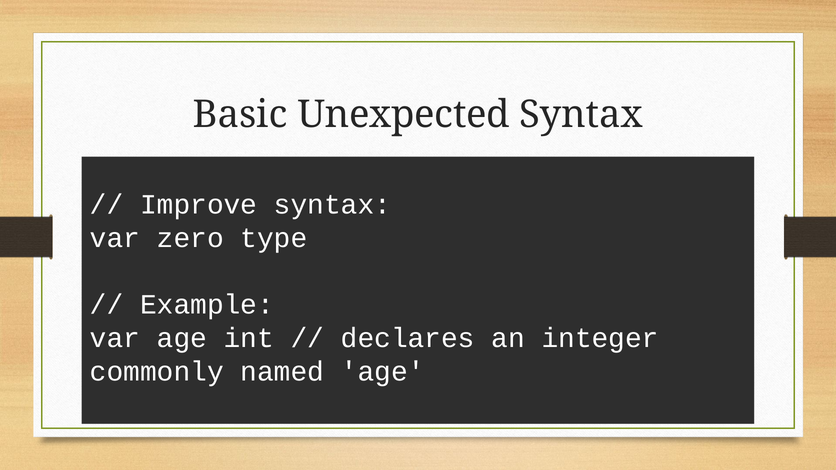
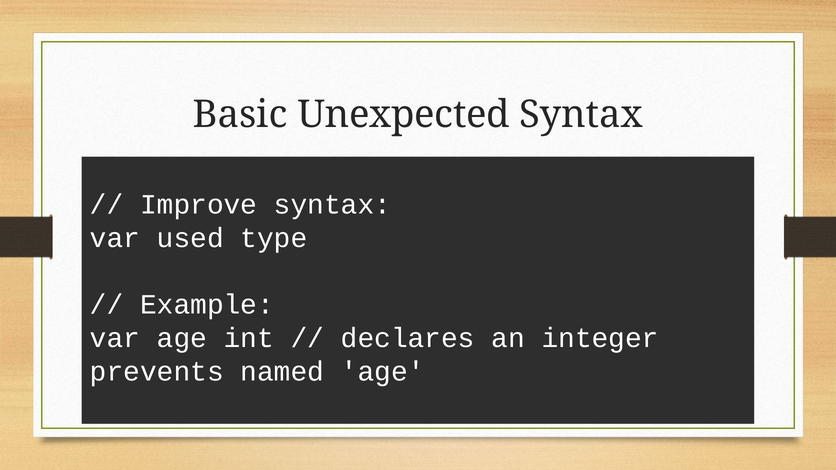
zero: zero -> used
commonly: commonly -> prevents
